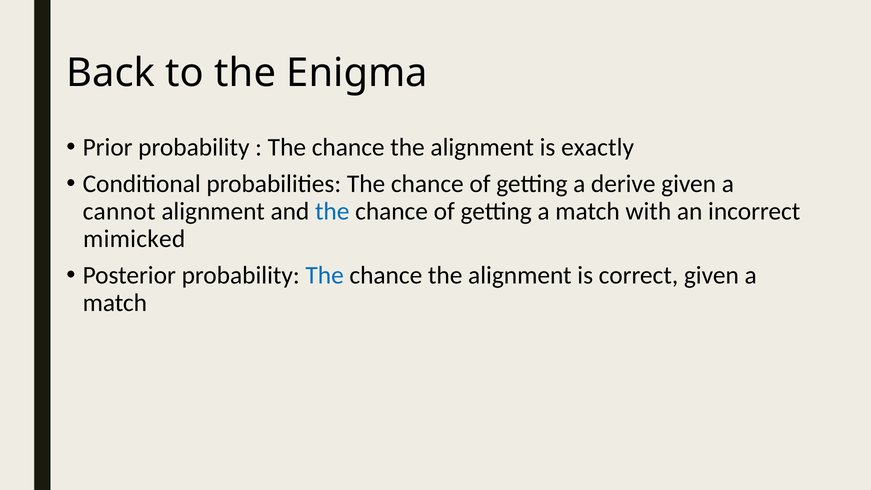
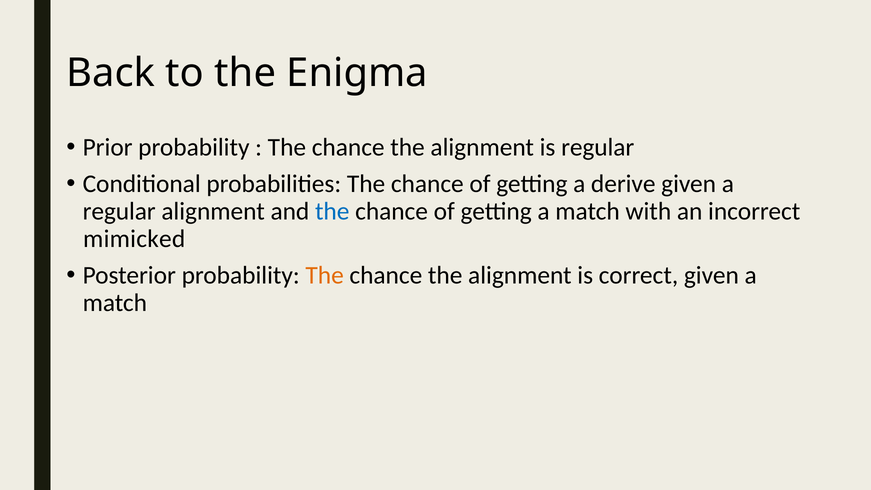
is exactly: exactly -> regular
cannot at (119, 211): cannot -> regular
The at (325, 275) colour: blue -> orange
